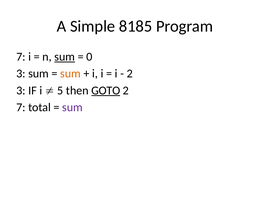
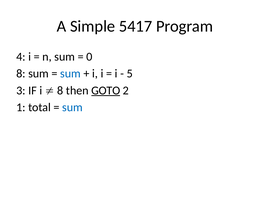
8185: 8185 -> 5417
7 at (21, 57): 7 -> 4
sum at (65, 57) underline: present -> none
3 at (21, 73): 3 -> 8
sum at (70, 73) colour: orange -> blue
2 at (130, 73): 2 -> 5
5 at (60, 90): 5 -> 8
7 at (21, 107): 7 -> 1
sum at (72, 107) colour: purple -> blue
